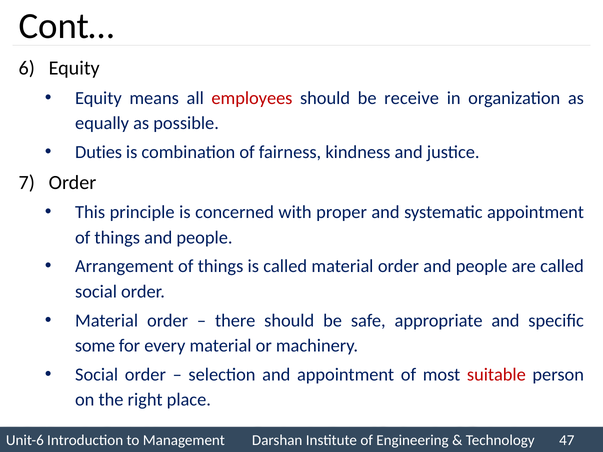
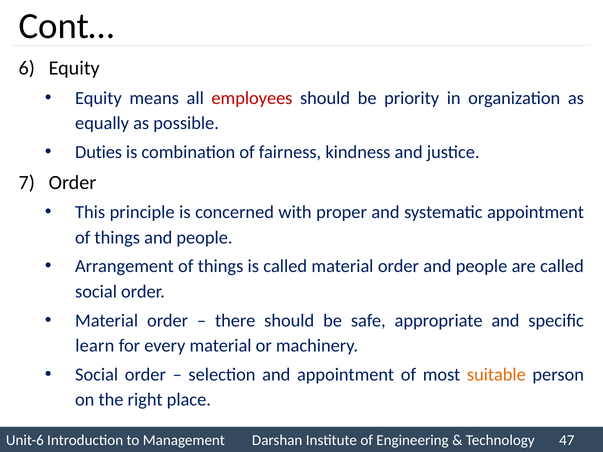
receive: receive -> priority
some: some -> learn
suitable colour: red -> orange
